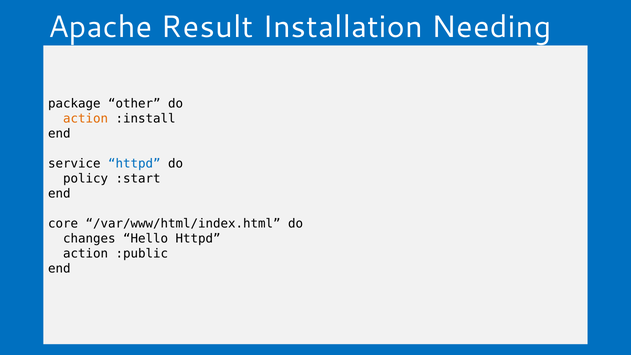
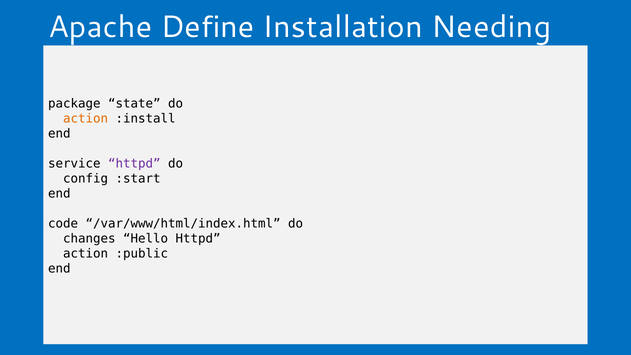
Result: Result -> Define
other: other -> state
httpd at (134, 164) colour: blue -> purple
policy: policy -> config
core: core -> code
